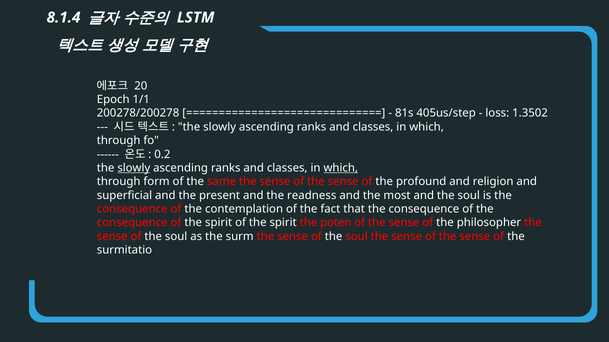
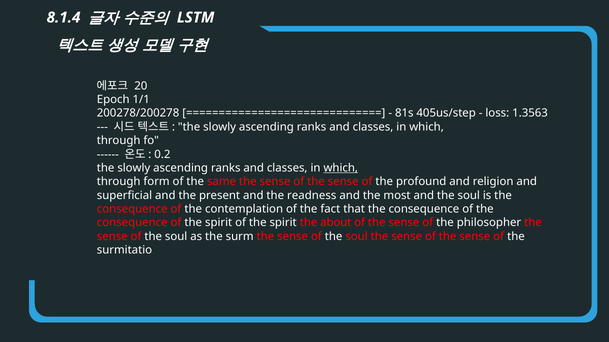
1.3502: 1.3502 -> 1.3563
slowly at (134, 168) underline: present -> none
poten: poten -> about
